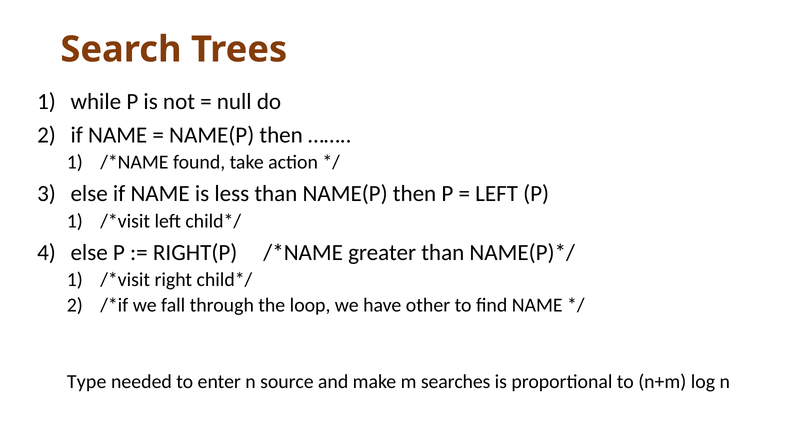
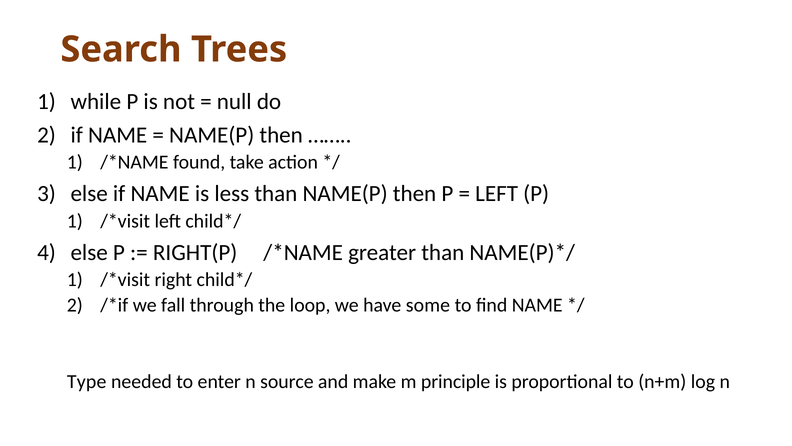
other: other -> some
searches: searches -> principle
